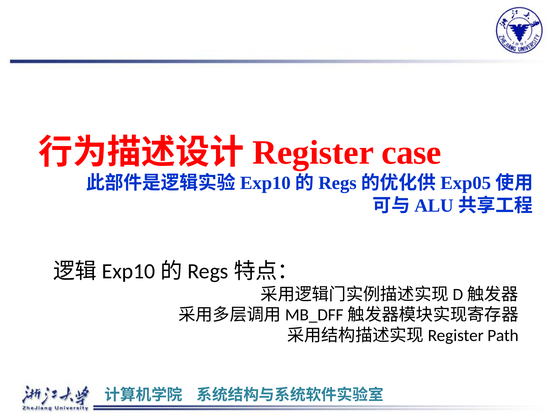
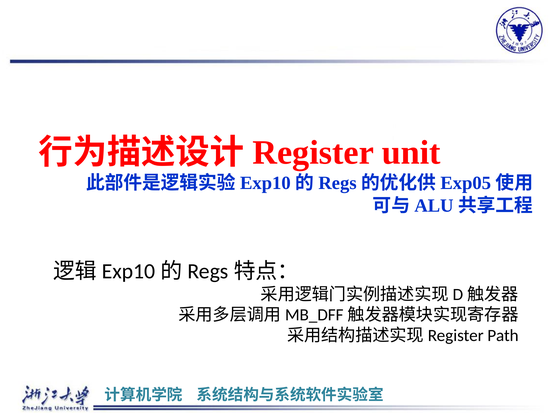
case: case -> unit
